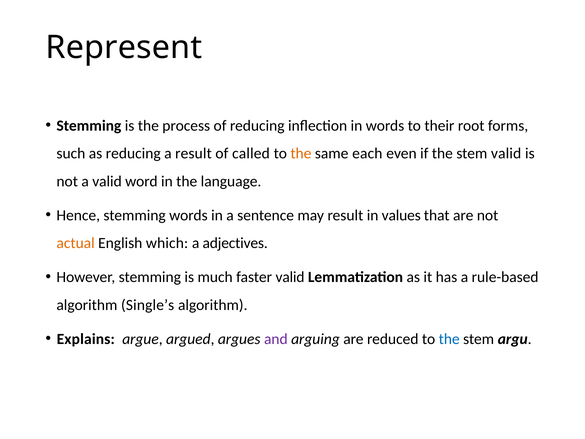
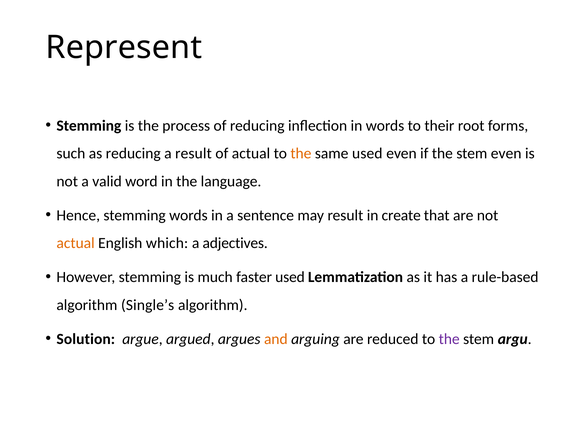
of called: called -> actual
same each: each -> used
stem valid: valid -> even
values: values -> create
faster valid: valid -> used
Explains: Explains -> Solution
and colour: purple -> orange
the at (449, 339) colour: blue -> purple
